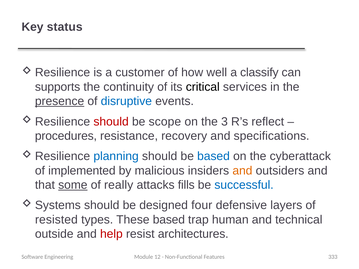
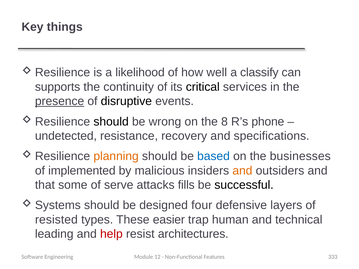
status: status -> things
customer: customer -> likelihood
disruptive colour: blue -> black
should at (111, 122) colour: red -> black
scope: scope -> wrong
3: 3 -> 8
reflect: reflect -> phone
procedures: procedures -> undetected
planning colour: blue -> orange
cyberattack: cyberattack -> businesses
some underline: present -> none
really: really -> serve
successful colour: blue -> black
These based: based -> easier
outside: outside -> leading
